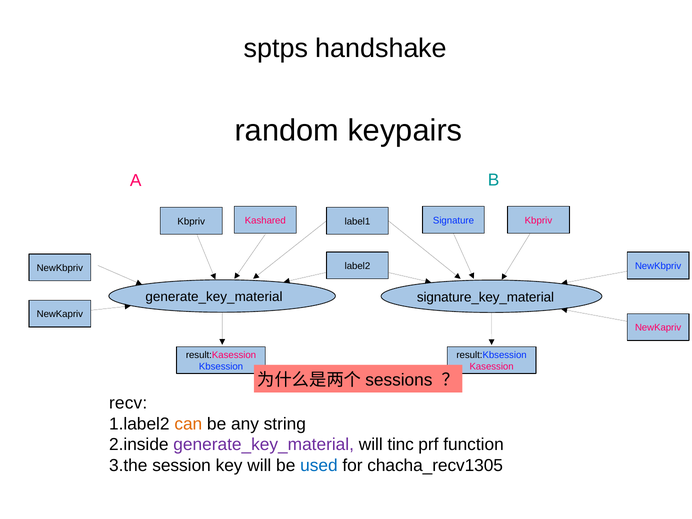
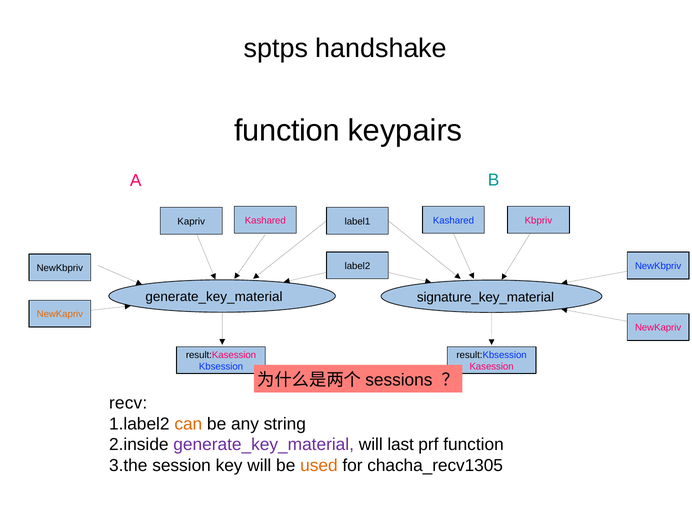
random at (287, 130): random -> function
Kashared Signature: Signature -> Kashared
Kbpriv at (191, 221): Kbpriv -> Kapriv
NewKapriv at (60, 314) colour: black -> orange
tinc: tinc -> last
used colour: blue -> orange
